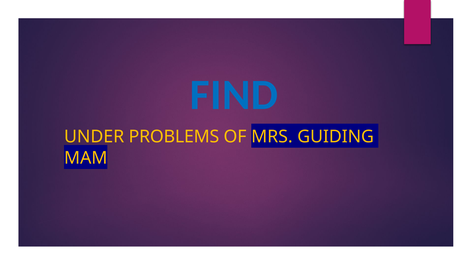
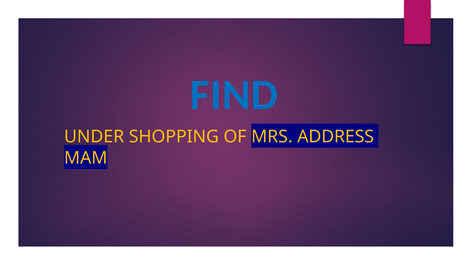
PROBLEMS: PROBLEMS -> SHOPPING
GUIDING: GUIDING -> ADDRESS
